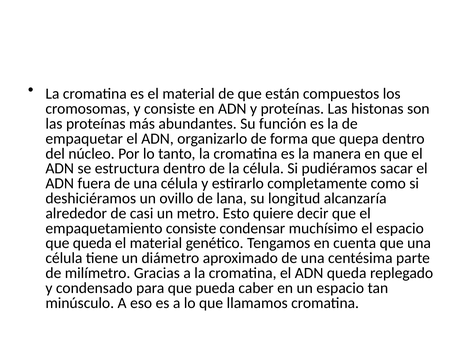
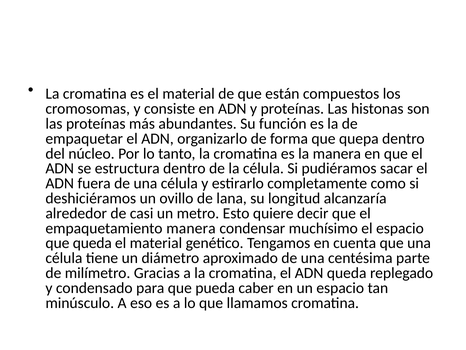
empaquetamiento consiste: consiste -> manera
